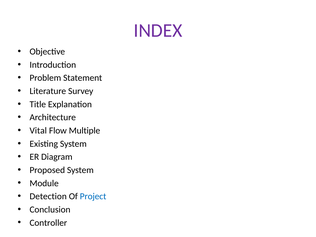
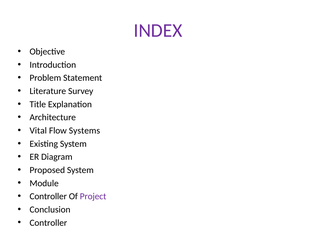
Multiple: Multiple -> Systems
Detection at (48, 196): Detection -> Controller
Project colour: blue -> purple
